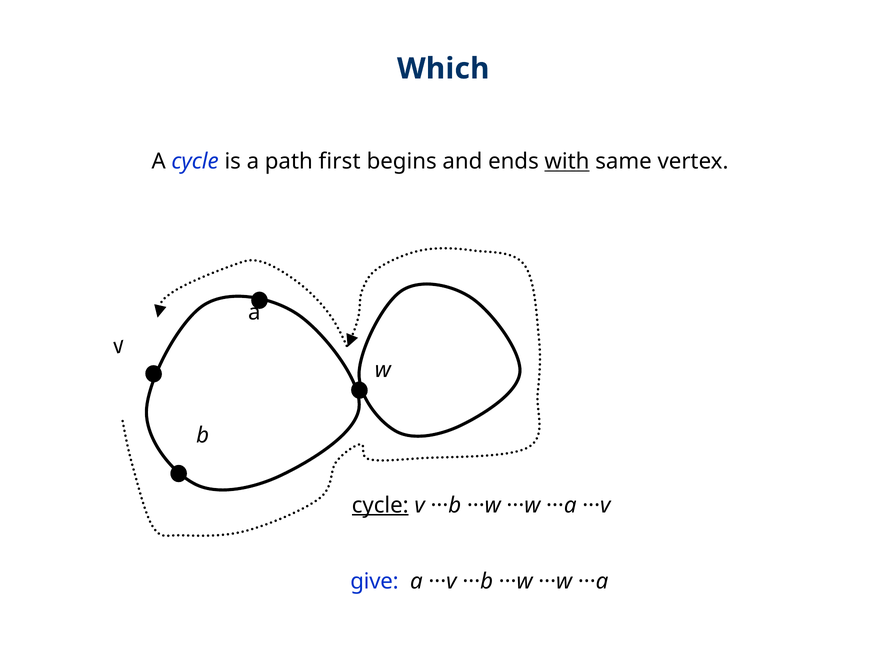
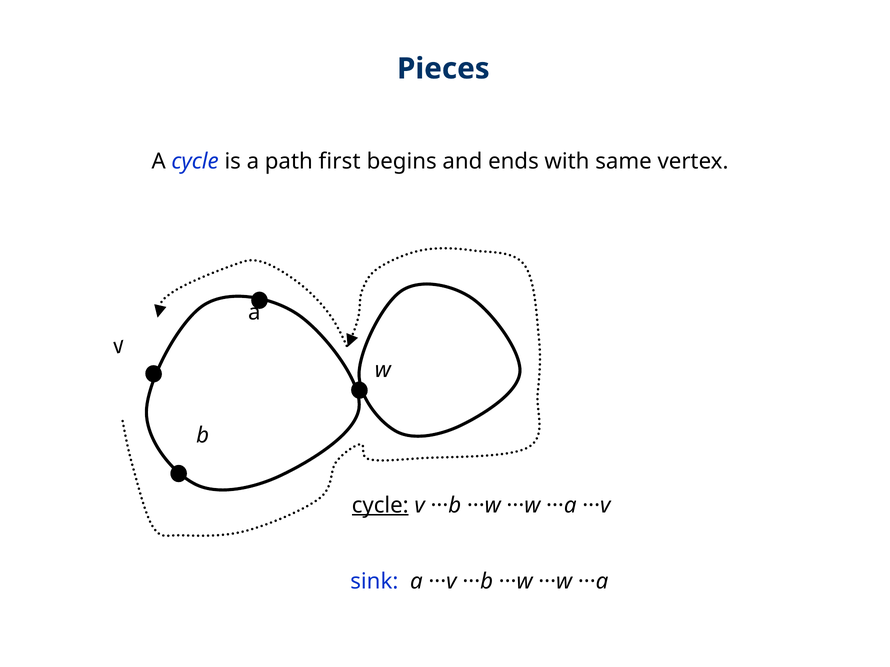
Which: Which -> Pieces
with underline: present -> none
give: give -> sink
